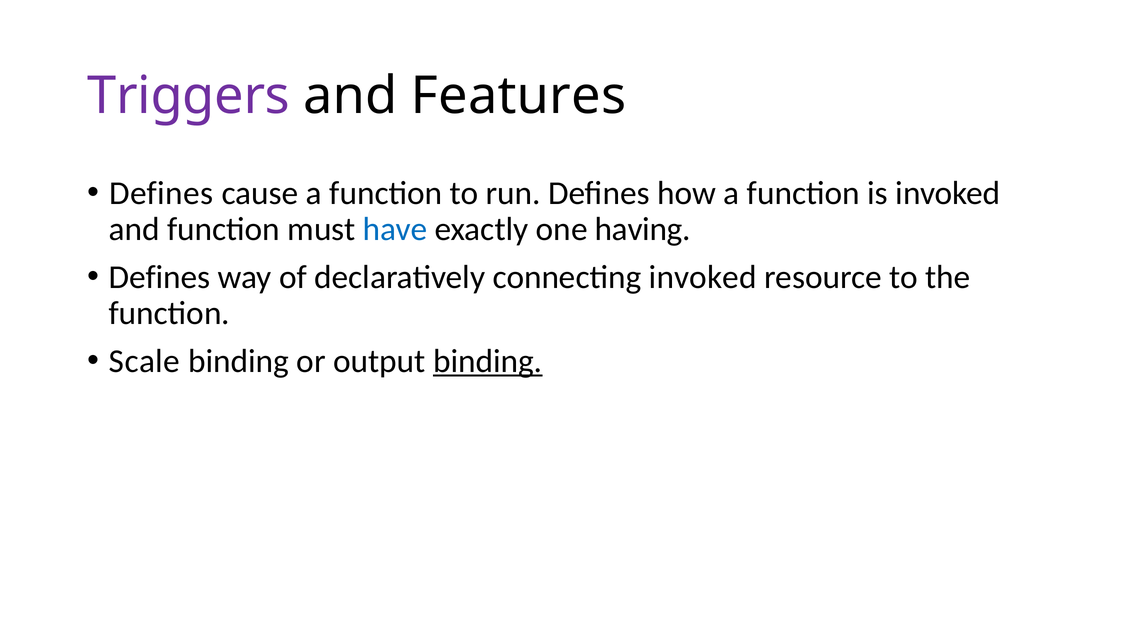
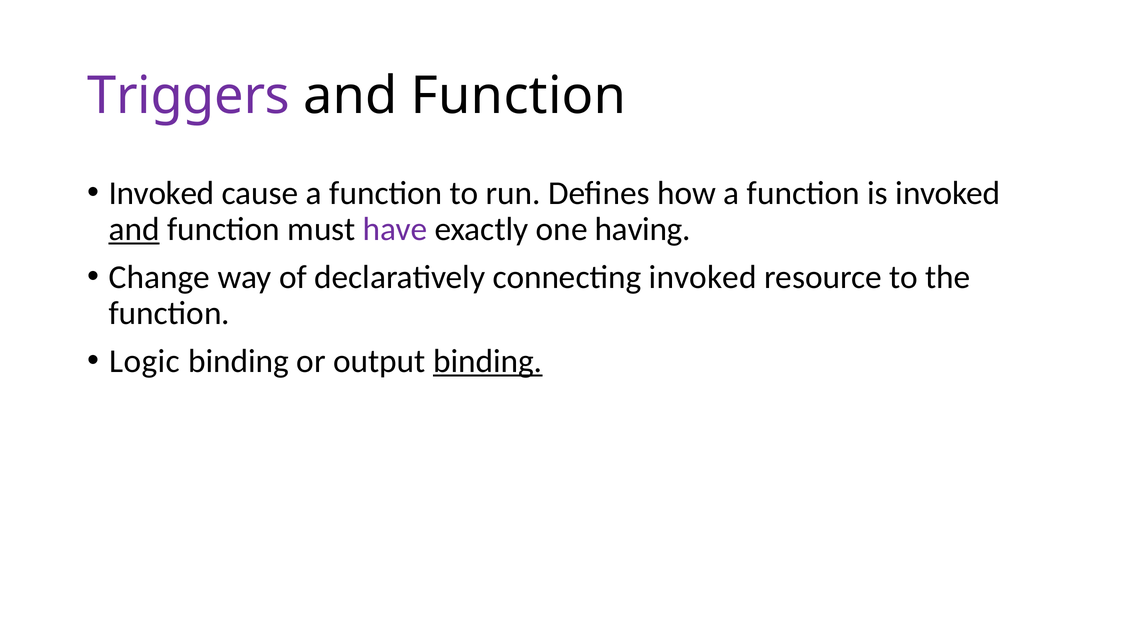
Features at (519, 96): Features -> Function
Defines at (161, 193): Defines -> Invoked
and at (134, 229) underline: none -> present
have colour: blue -> purple
Defines at (159, 277): Defines -> Change
Scale: Scale -> Logic
